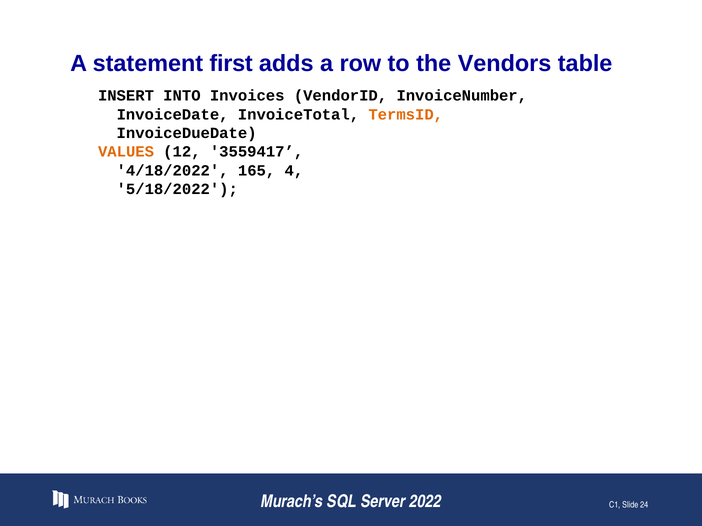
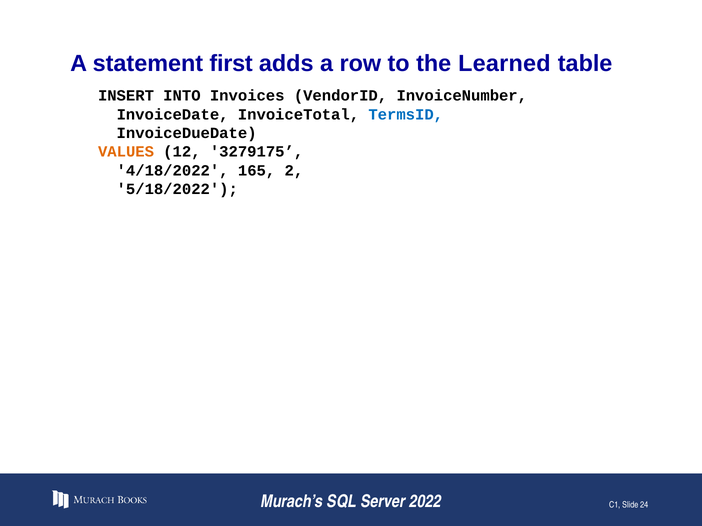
Vendors: Vendors -> Learned
TermsID colour: orange -> blue
3559417: 3559417 -> 3279175
4: 4 -> 2
